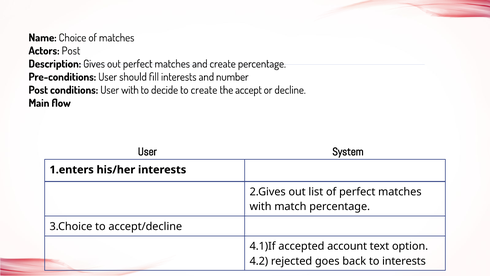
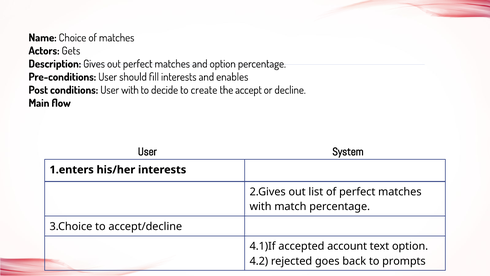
Actors Post: Post -> Gets
and create: create -> option
number: number -> enables
to interests: interests -> prompts
